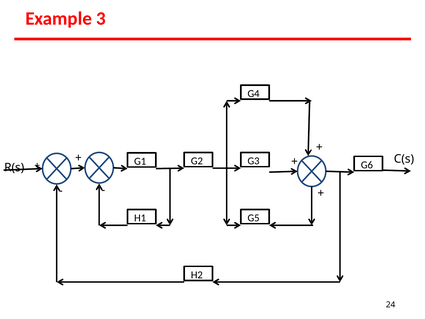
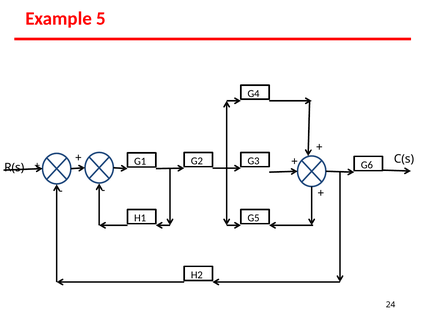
3: 3 -> 5
